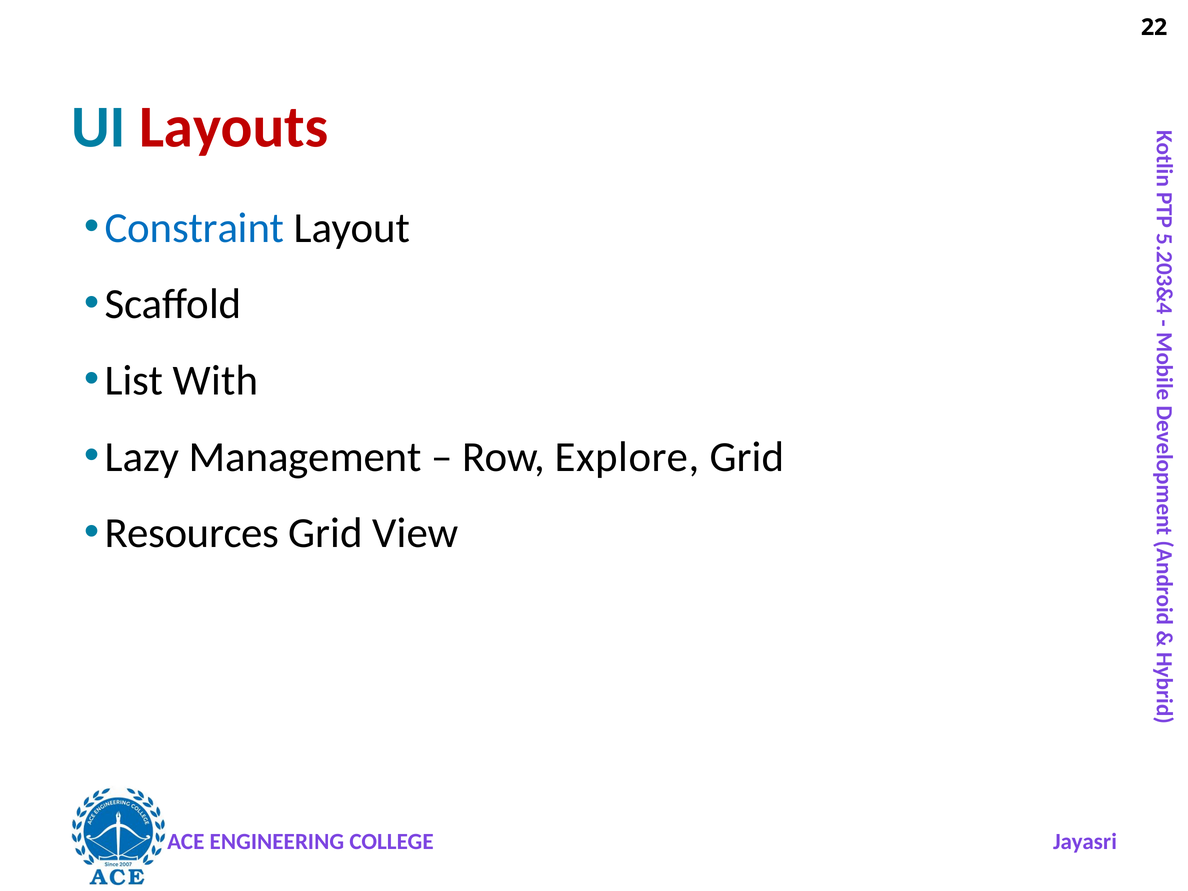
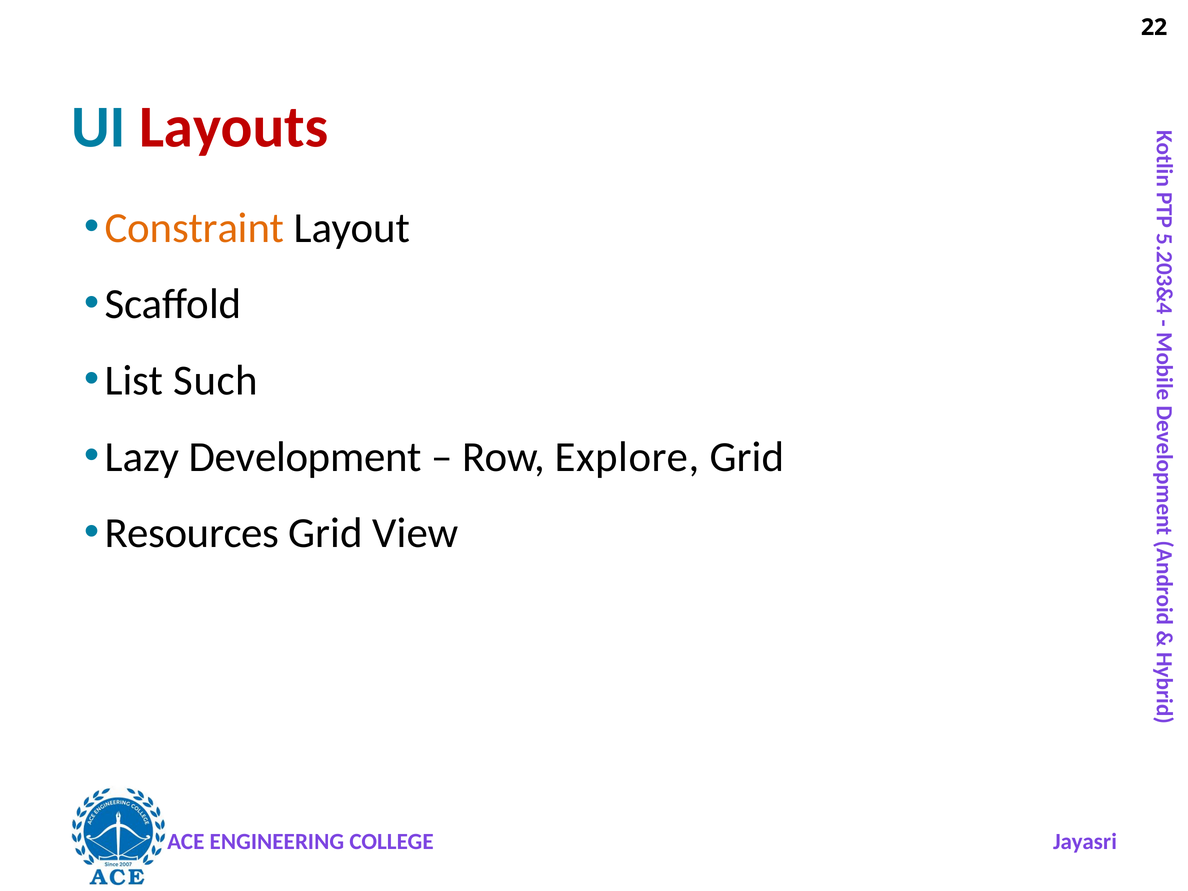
Constraint colour: blue -> orange
With: With -> Such
Management: Management -> Development
